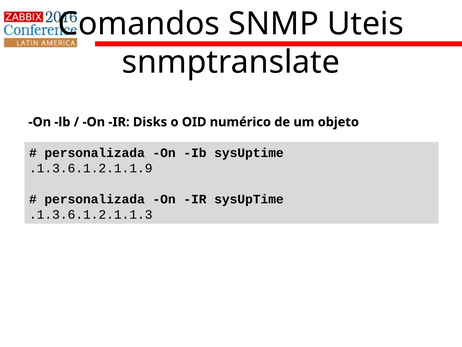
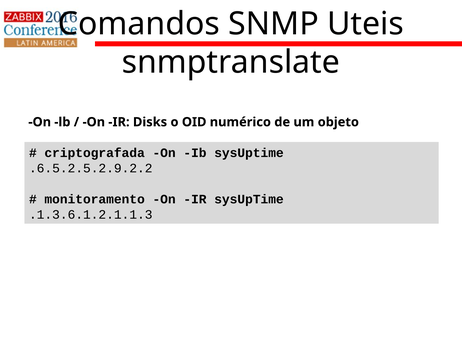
personalizada at (95, 153): personalizada -> criptografada
.1.3.6.1.2.1.1.9: .1.3.6.1.2.1.1.9 -> .6.5.2.5.2.9.2.2
personalizada at (95, 199): personalizada -> monitoramento
